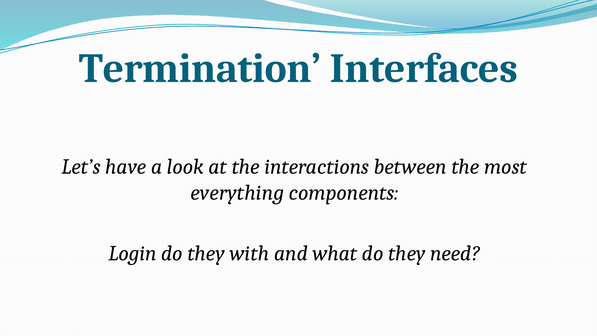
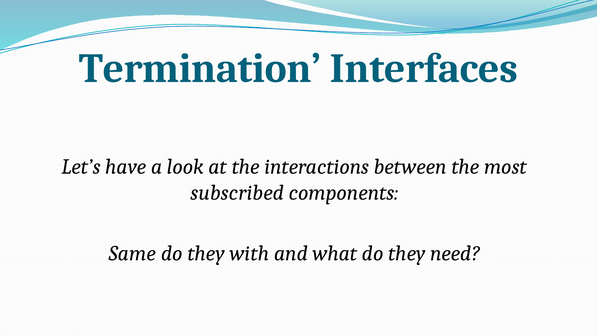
everything: everything -> subscribed
Login: Login -> Same
